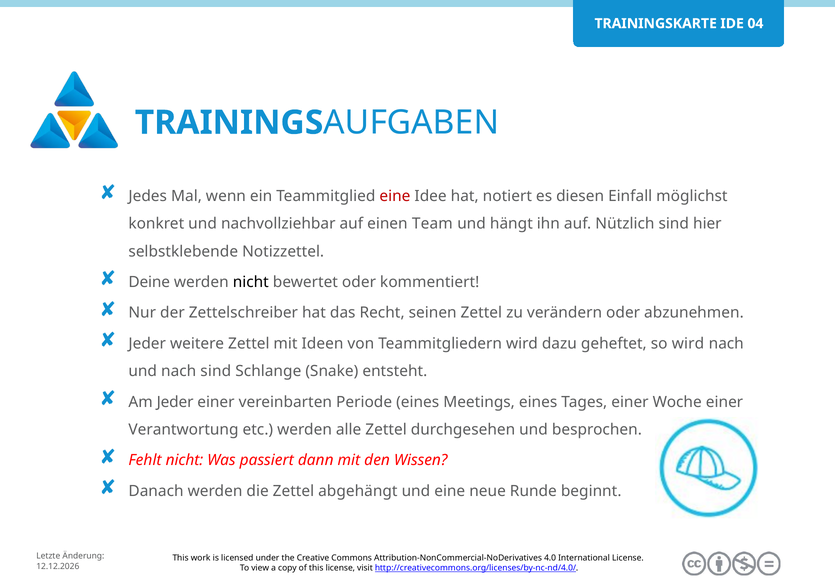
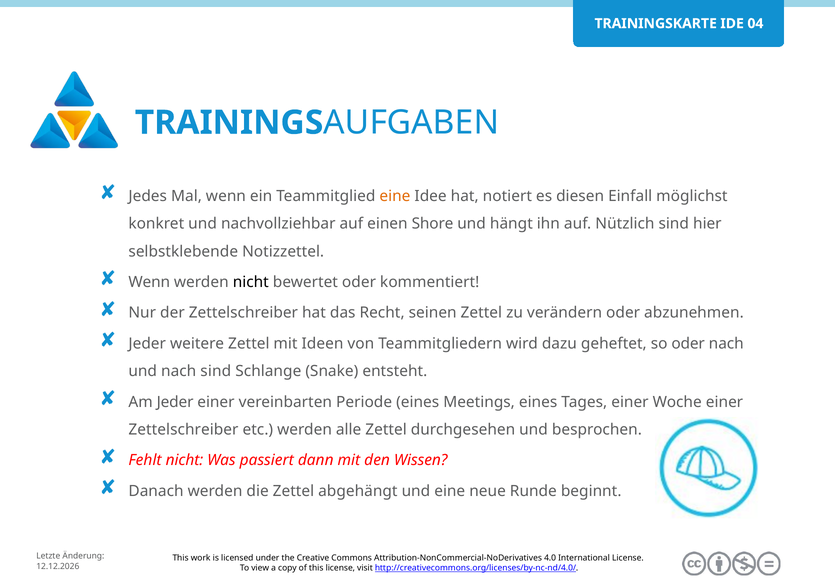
eine at (395, 196) colour: red -> orange
Team: Team -> Shore
Deine at (149, 282): Deine -> Wenn
so wird: wird -> oder
Verantwortung at (184, 430): Verantwortung -> Zettelschreiber
